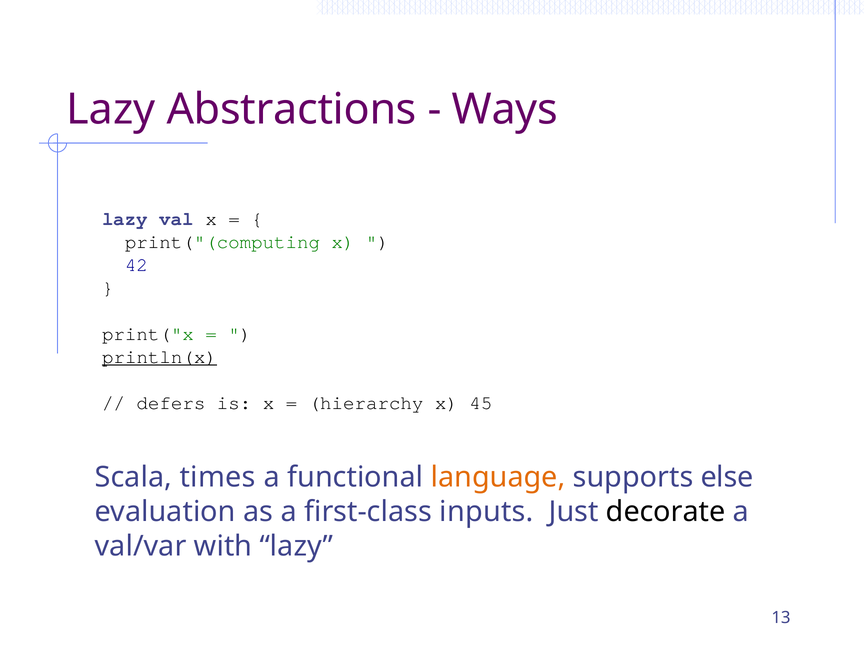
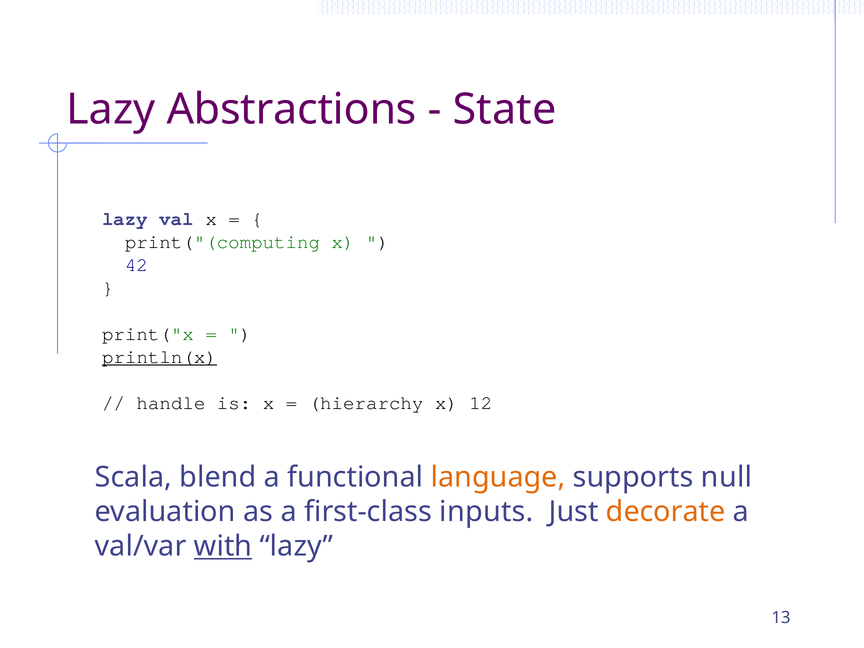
Ways: Ways -> State
defers: defers -> handle
45: 45 -> 12
times: times -> blend
else: else -> null
decorate colour: black -> orange
with underline: none -> present
